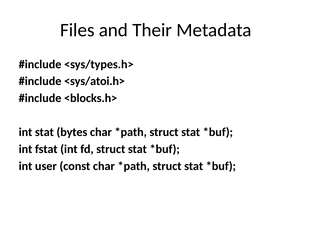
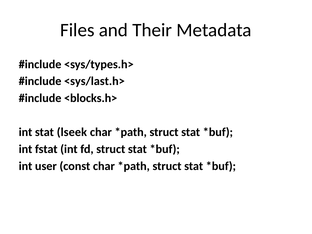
<sys/atoi.h>: <sys/atoi.h> -> <sys/last.h>
bytes: bytes -> lseek
